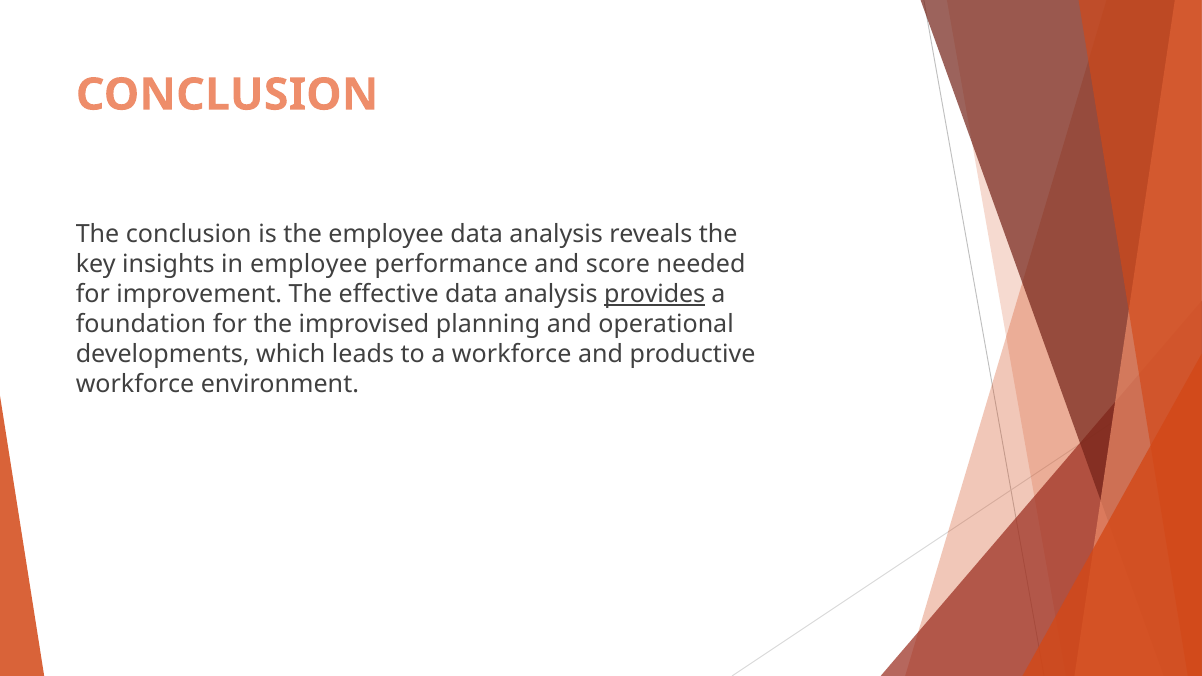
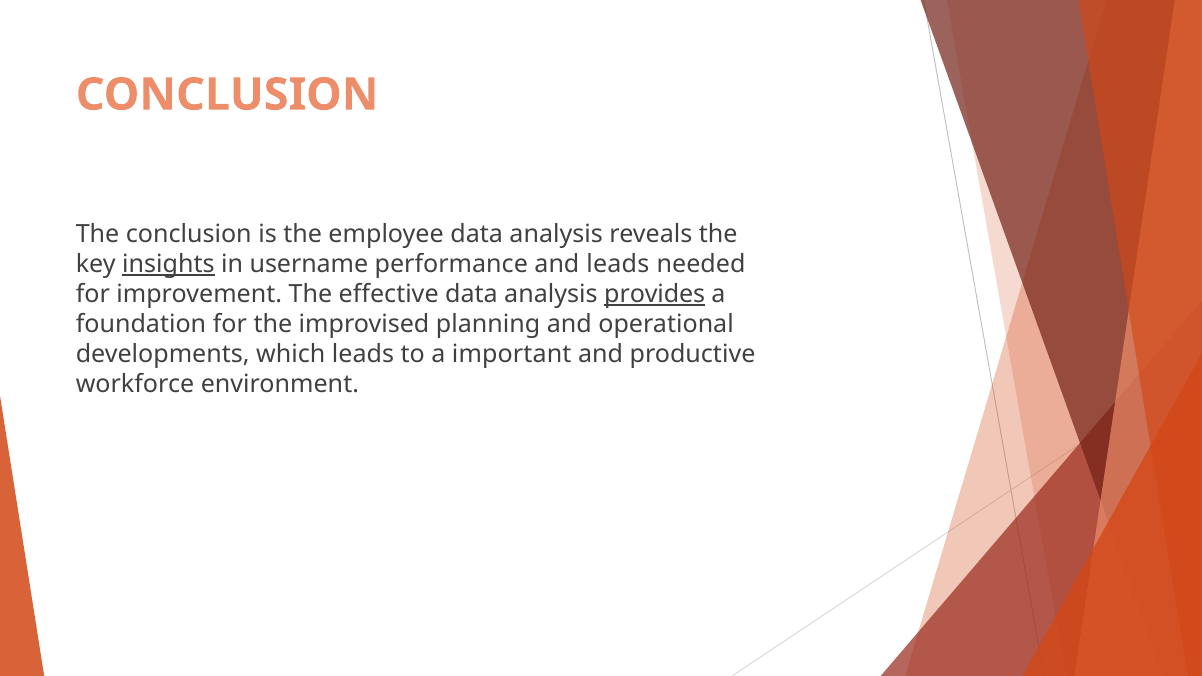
insights underline: none -> present
in employee: employee -> username
and score: score -> leads
a workforce: workforce -> important
